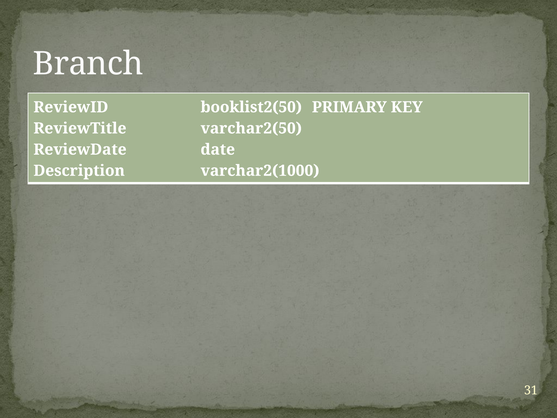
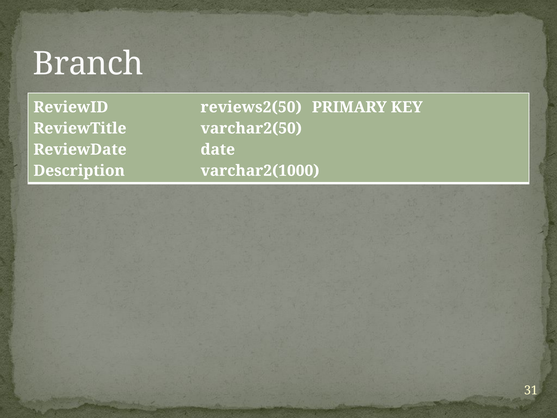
booklist2(50: booklist2(50 -> reviews2(50
